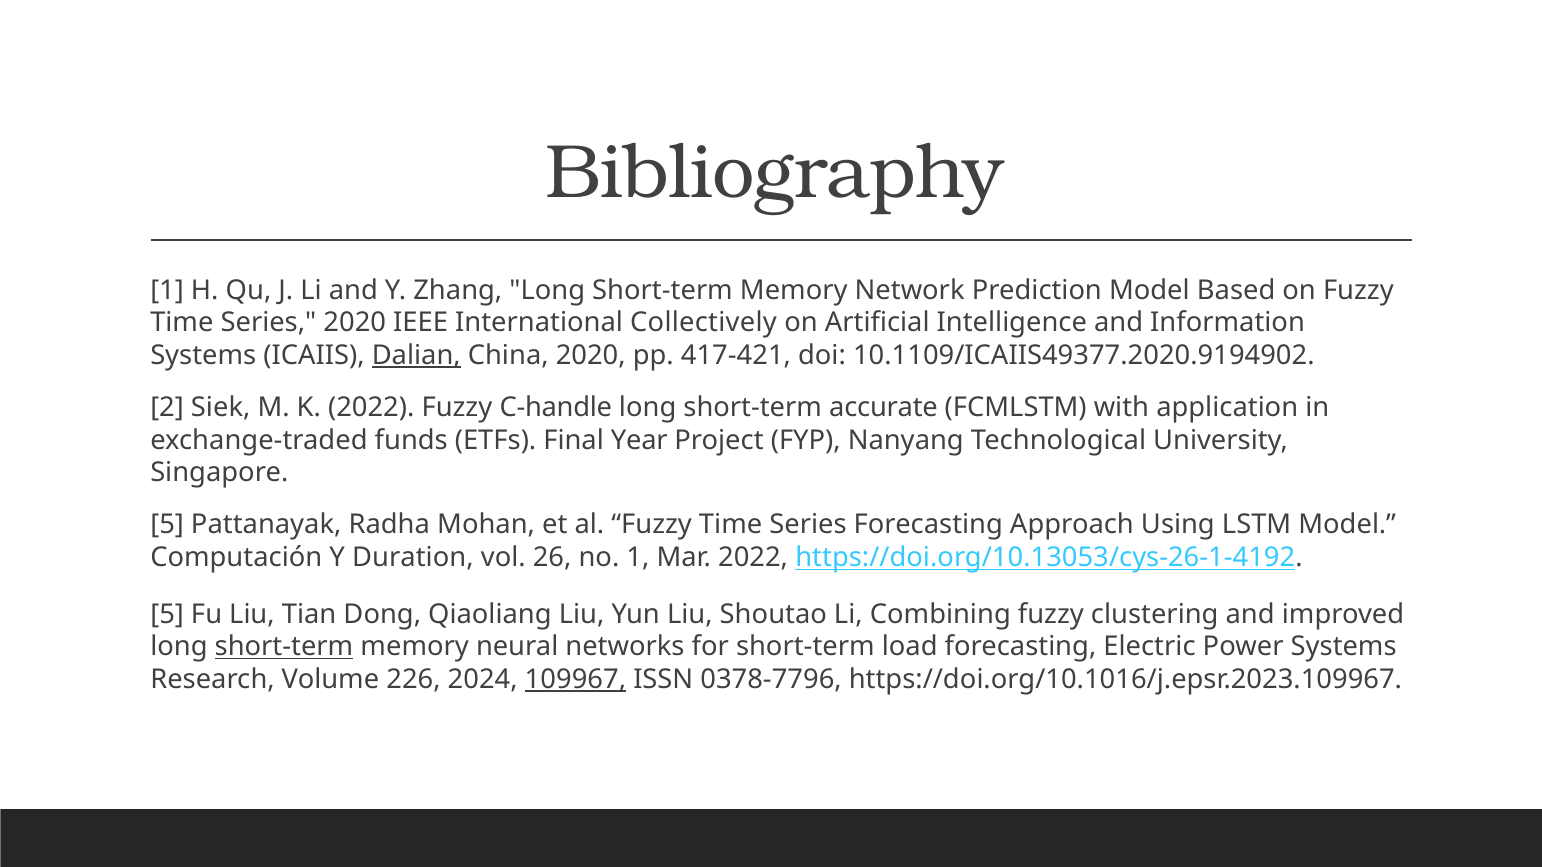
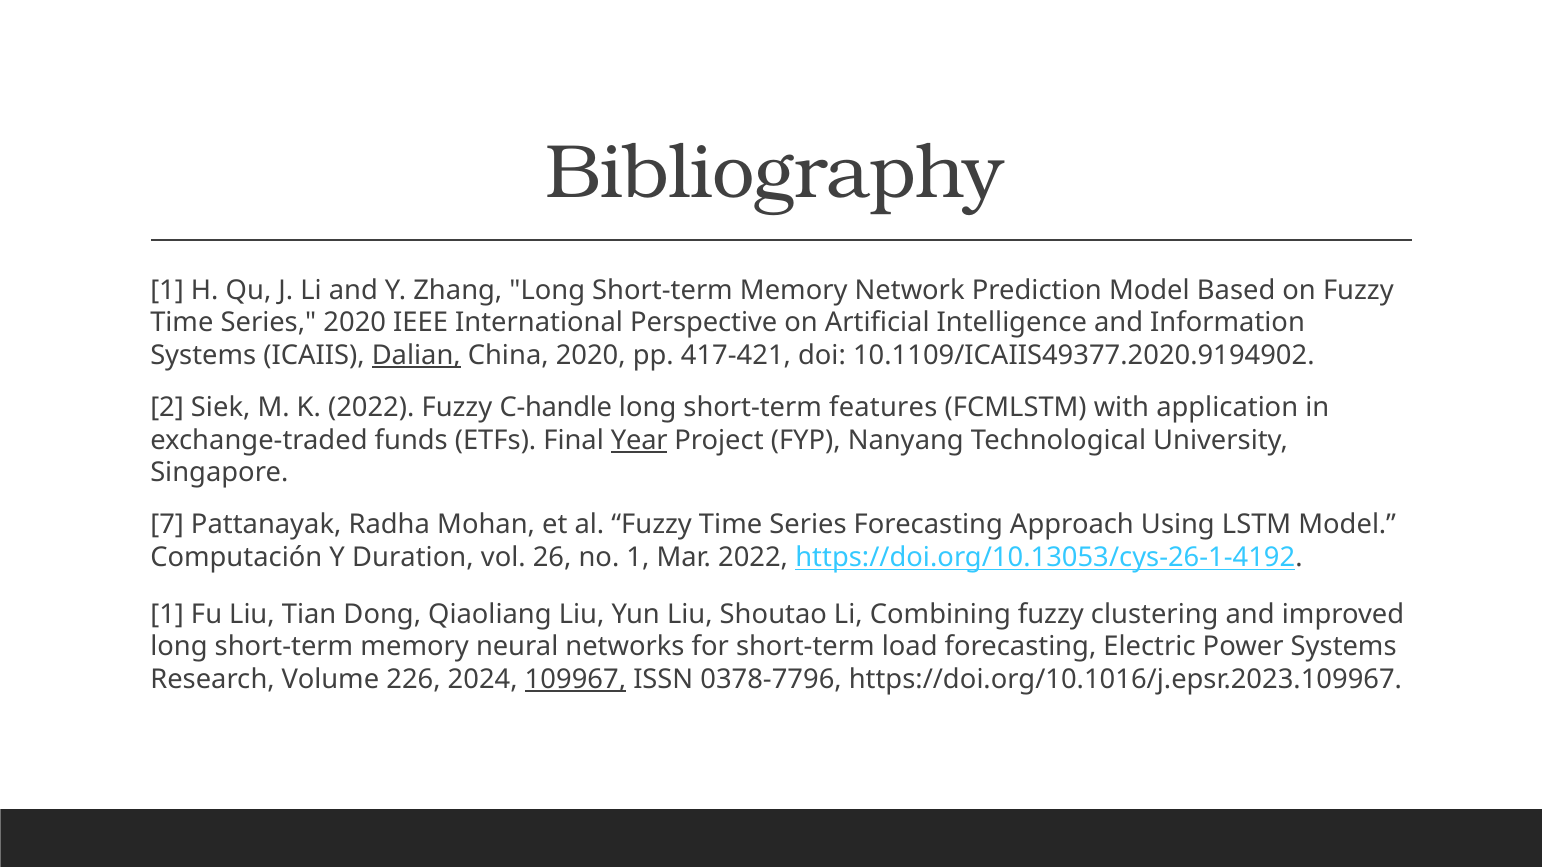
Collectively: Collectively -> Perspective
accurate: accurate -> features
Year underline: none -> present
5 at (167, 525): 5 -> 7
5 at (167, 615): 5 -> 1
short-term at (284, 647) underline: present -> none
